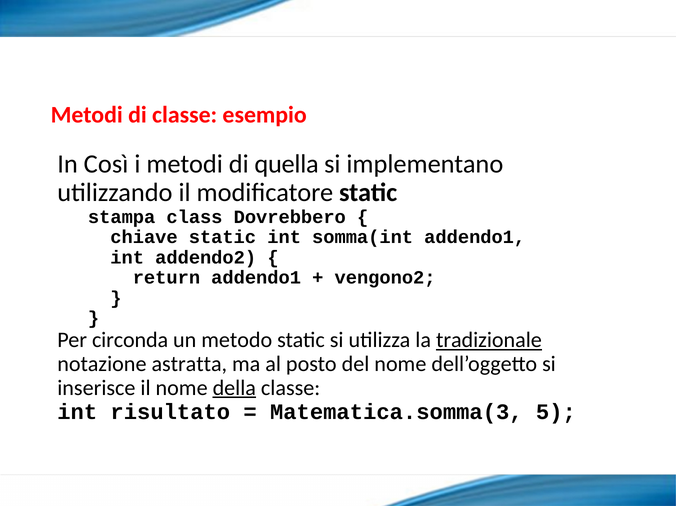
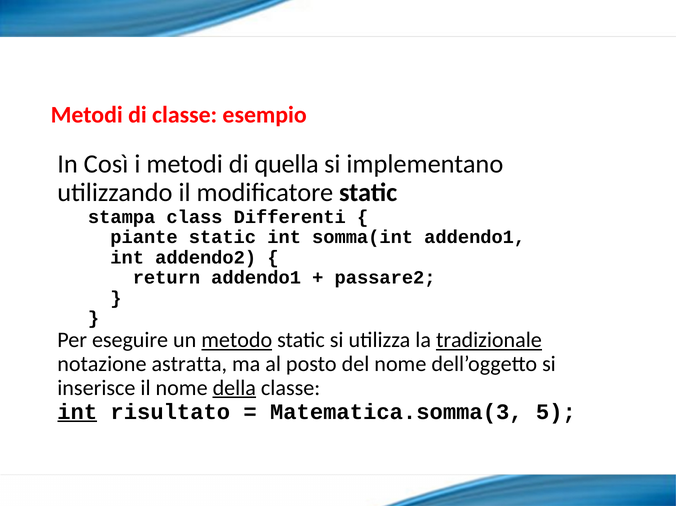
Dovrebbero: Dovrebbero -> Differenti
chiave: chiave -> piante
vengono2: vengono2 -> passare2
circonda: circonda -> eseguire
metodo underline: none -> present
int at (77, 412) underline: none -> present
